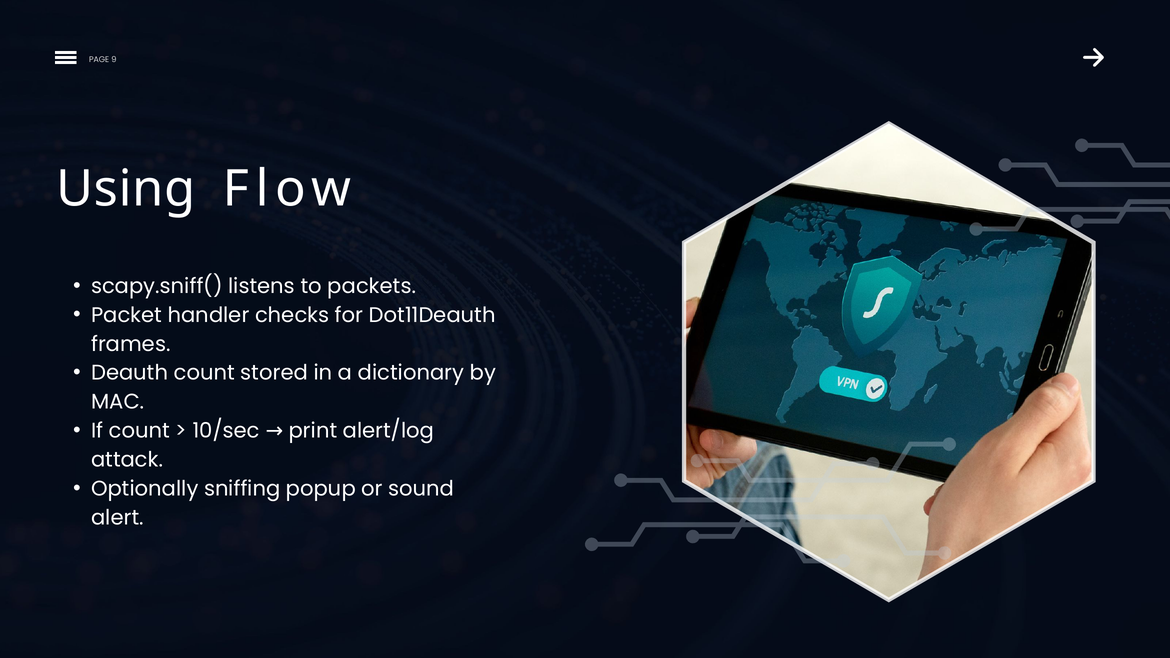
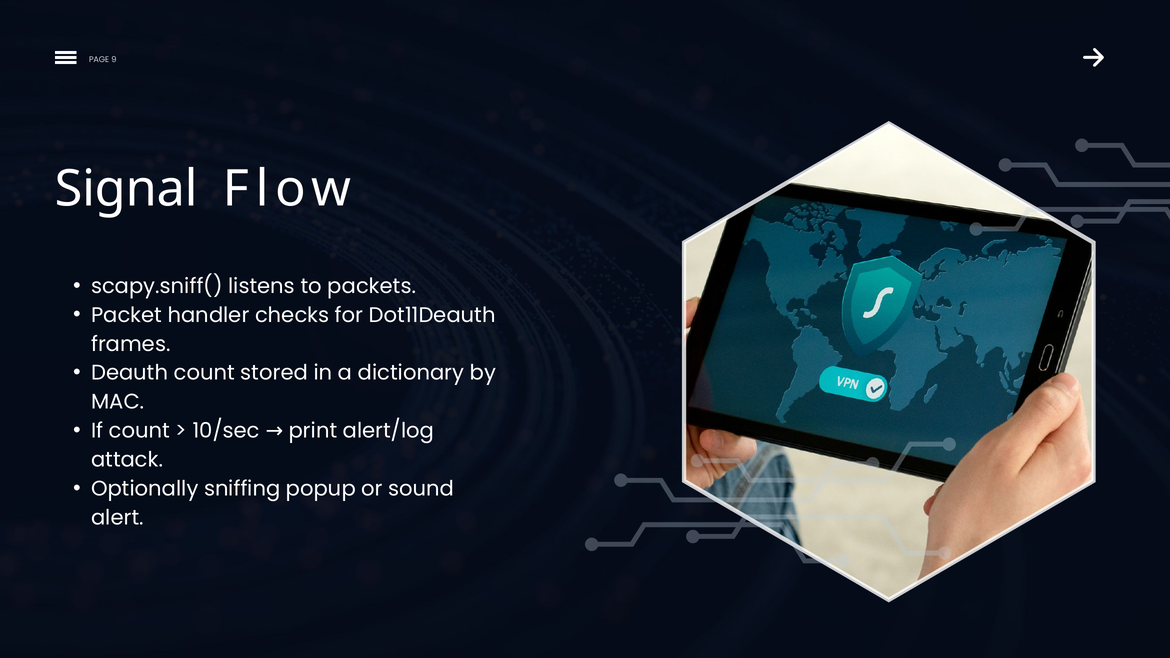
Using: Using -> Signal
